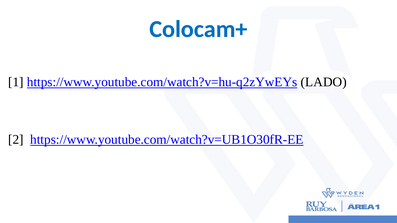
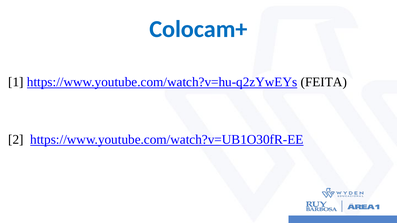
LADO: LADO -> FEITA
